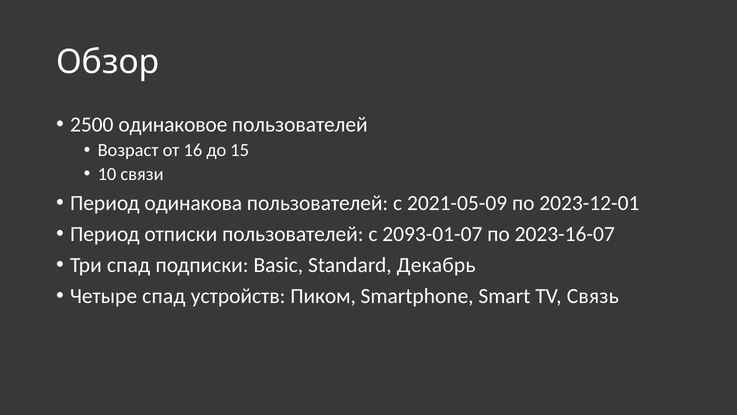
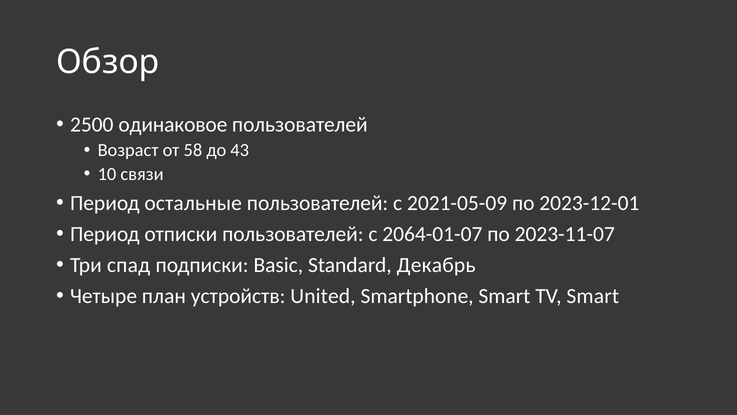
16: 16 -> 58
15: 15 -> 43
одинакова: одинакова -> остальные
2093-01-07: 2093-01-07 -> 2064-01-07
2023-16-07: 2023-16-07 -> 2023-11-07
Четыре спад: спад -> план
Пиком: Пиком -> United
TV Связь: Связь -> Smart
